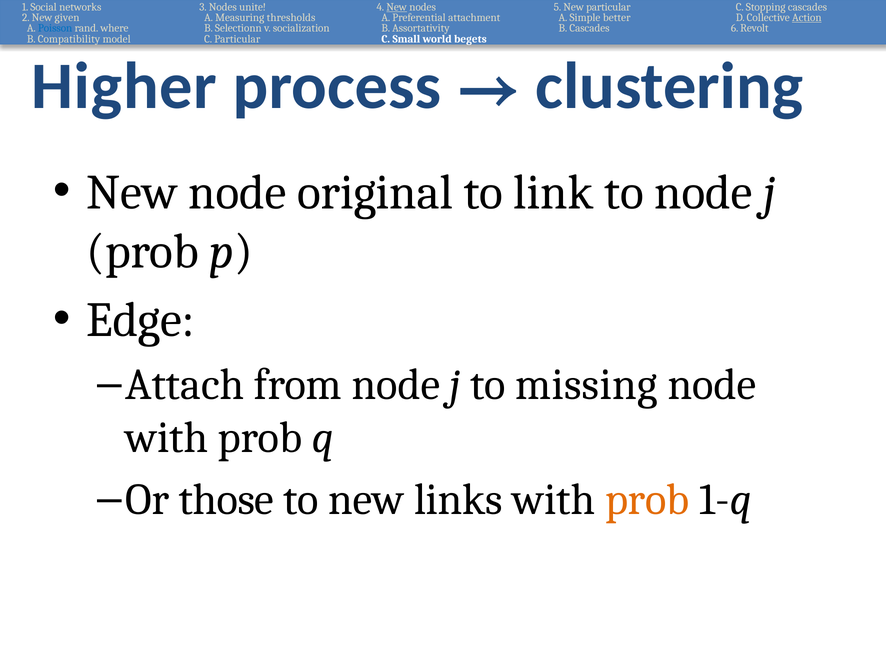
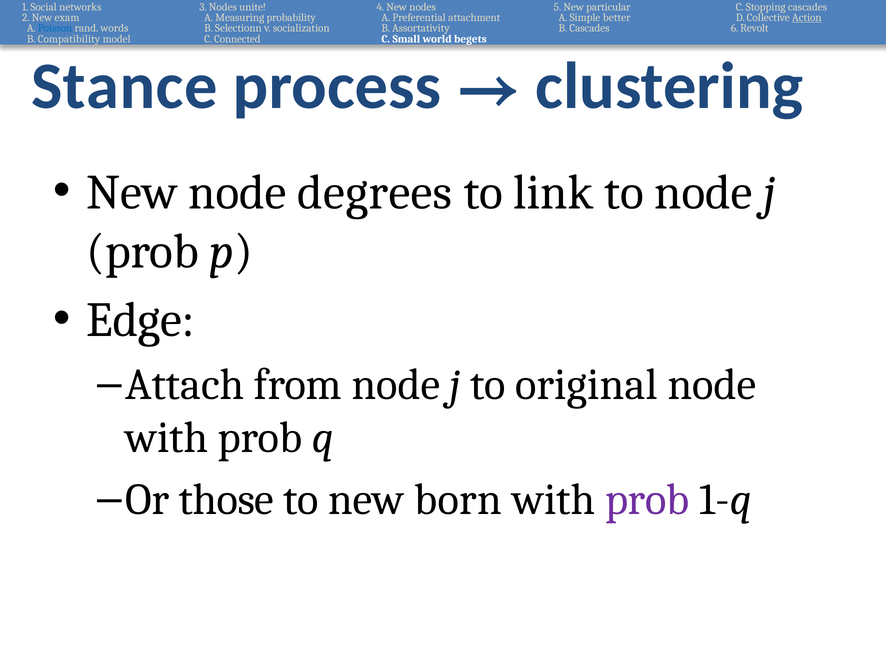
New at (397, 7) underline: present -> none
given: given -> exam
thresholds: thresholds -> probability
where: where -> words
C Particular: Particular -> Connected
Higher: Higher -> Stance
original: original -> degrees
missing: missing -> original
links: links -> born
prob at (647, 500) colour: orange -> purple
